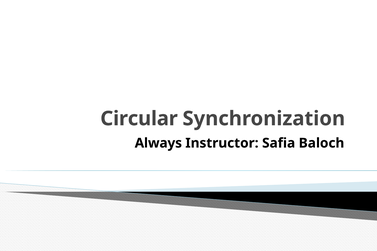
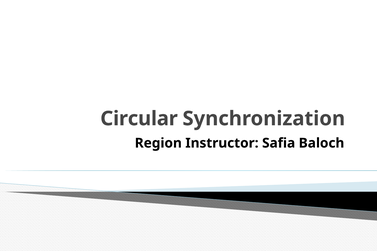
Always: Always -> Region
